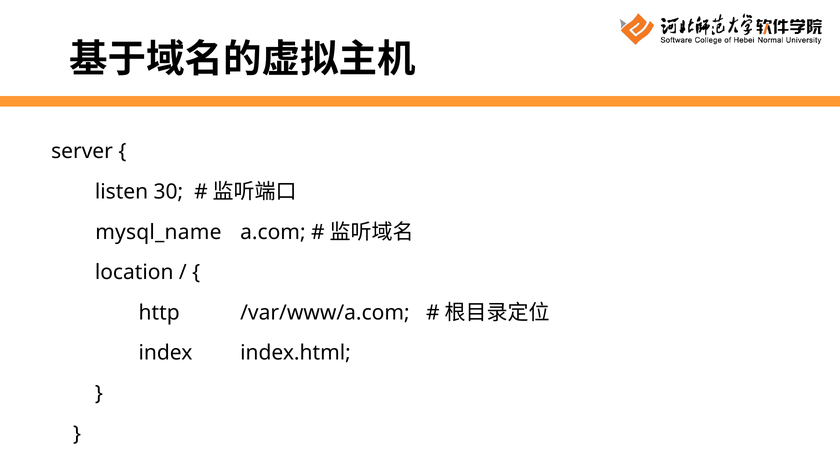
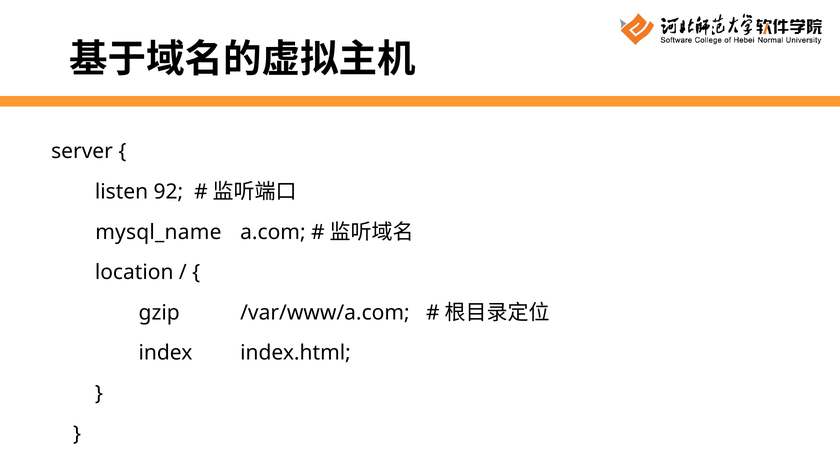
30: 30 -> 92
http: http -> gzip
